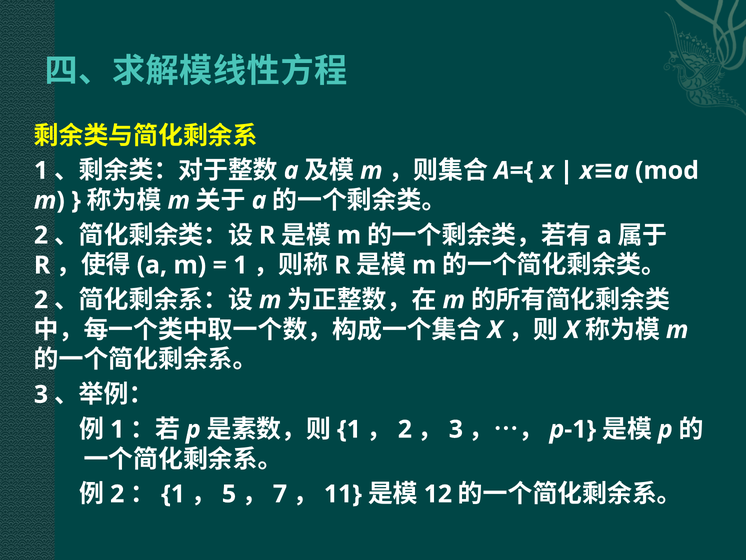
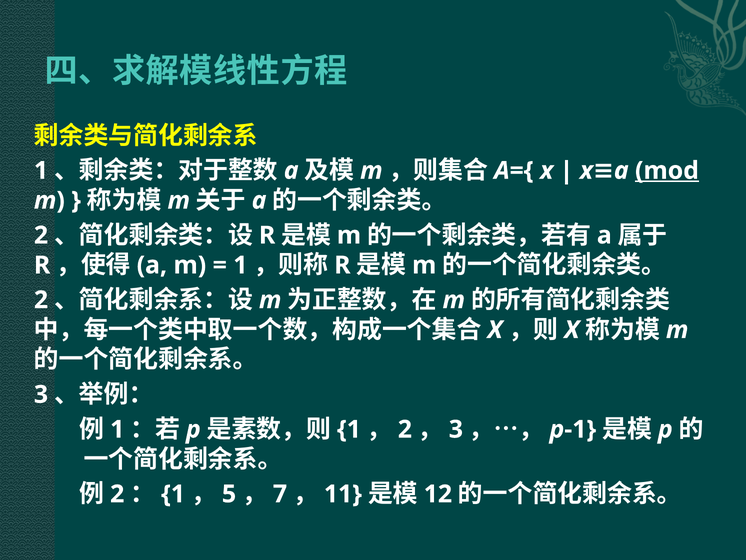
mod underline: none -> present
